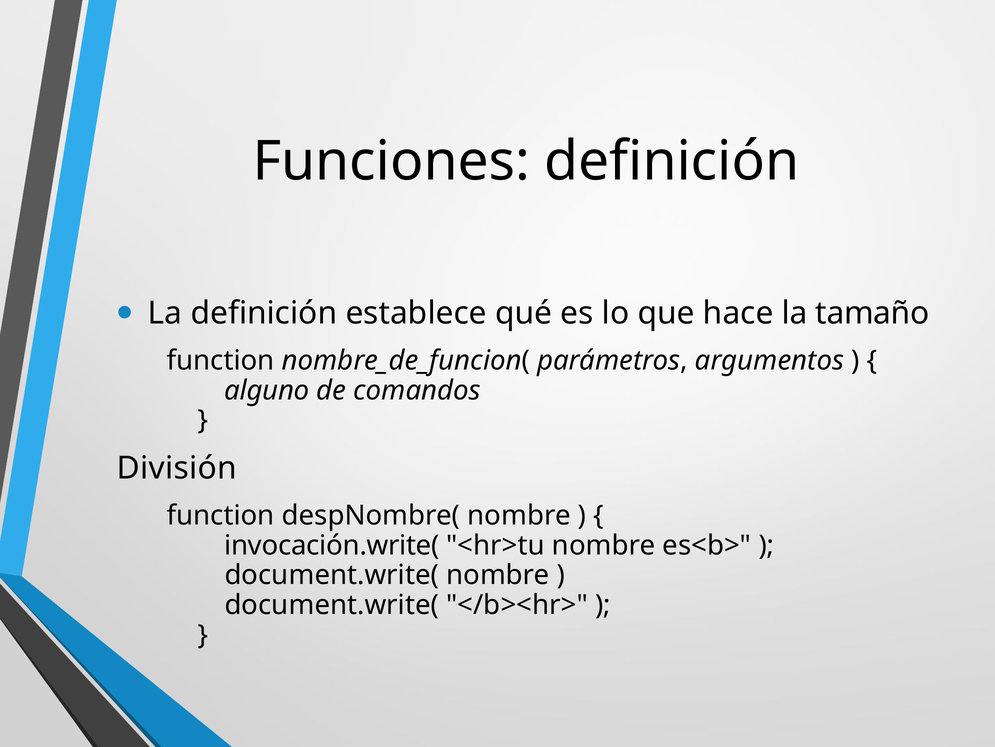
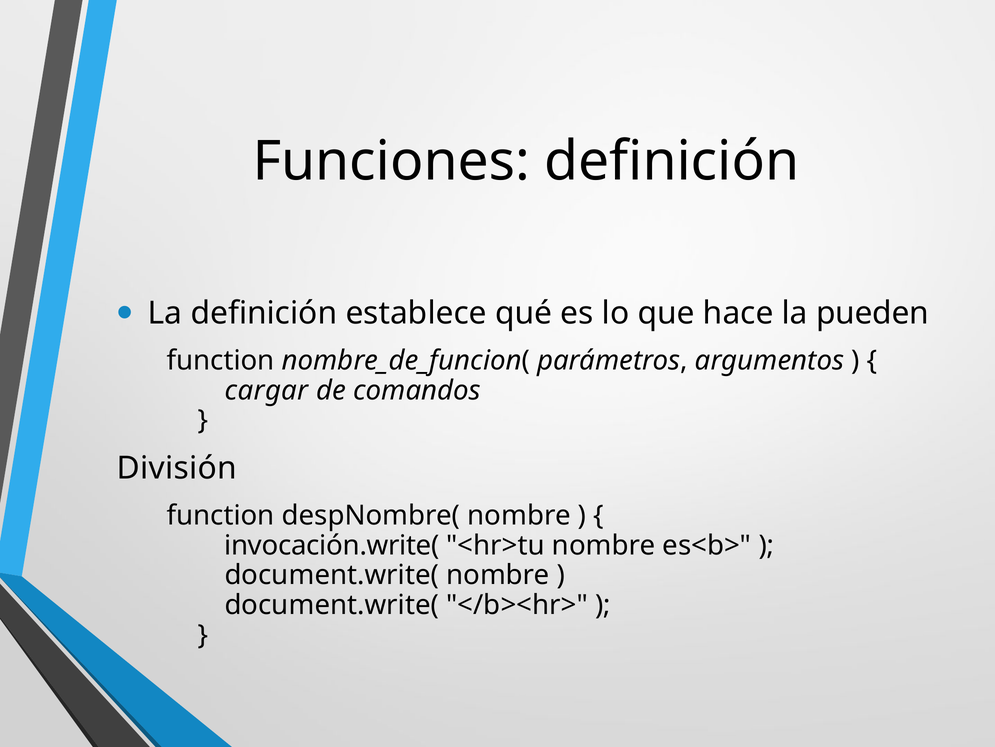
tamaño: tamaño -> pueden
alguno: alguno -> cargar
